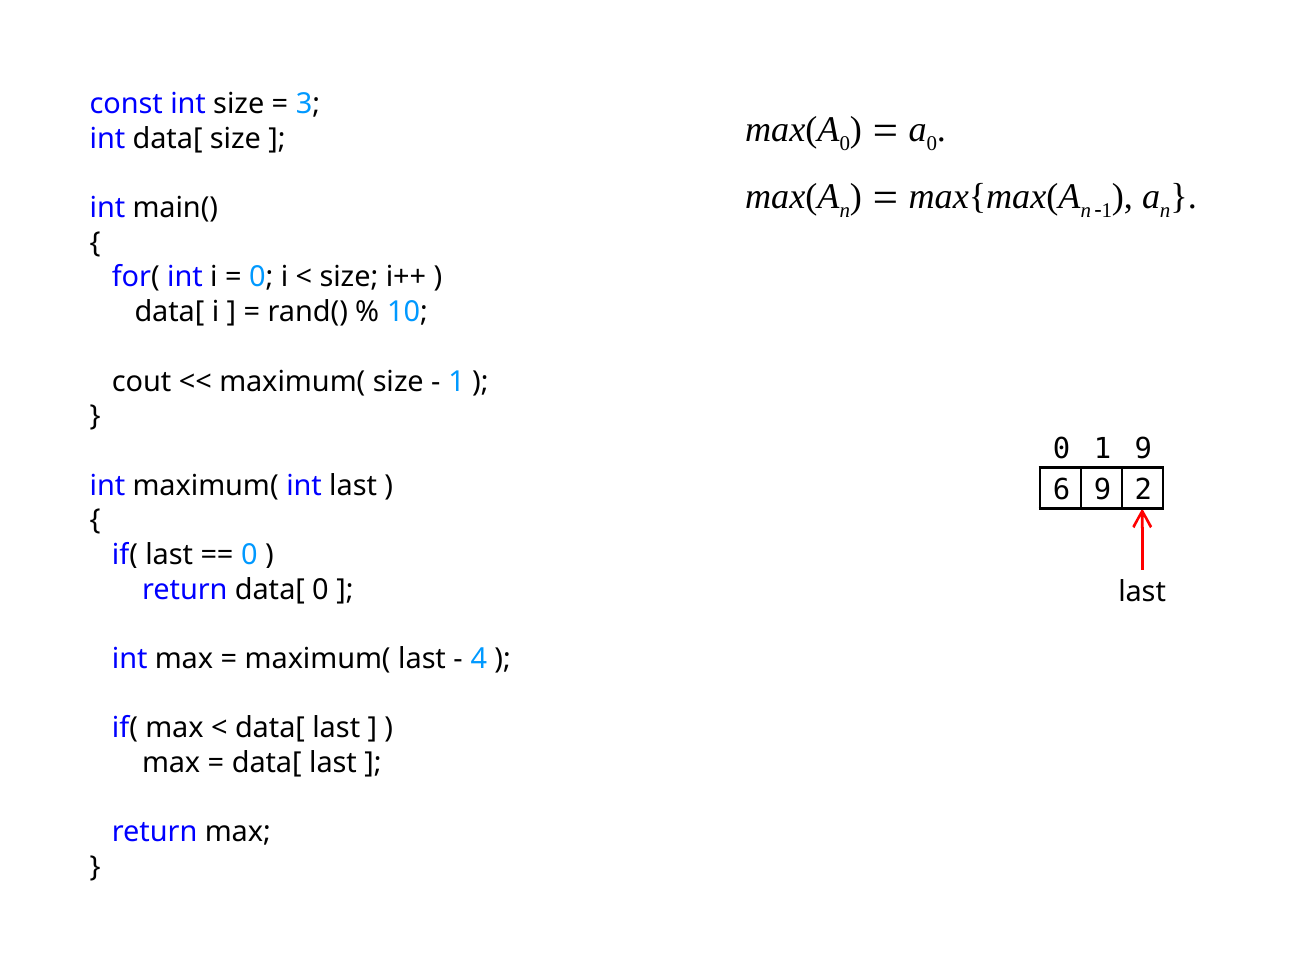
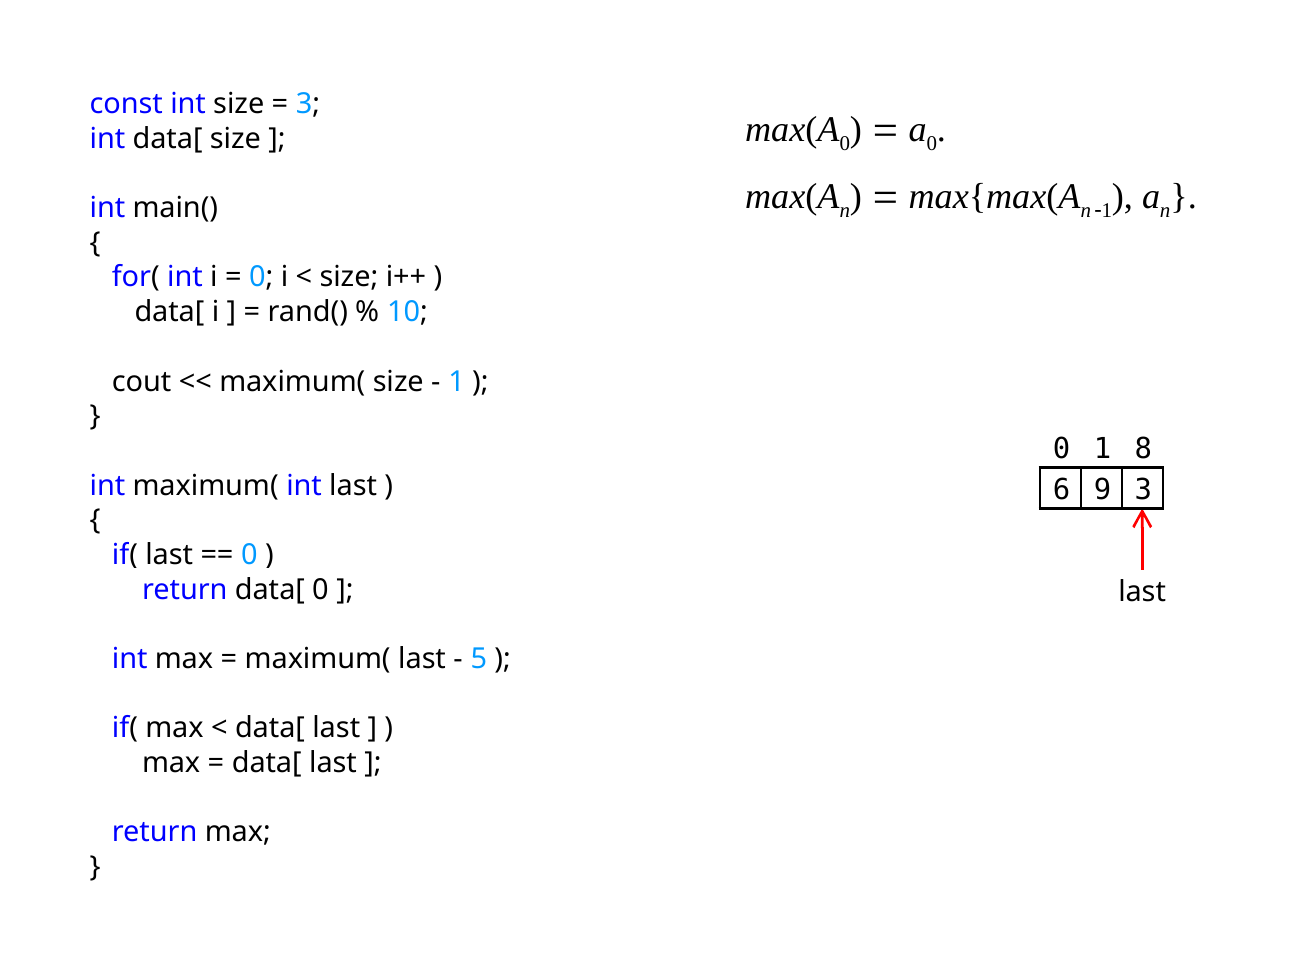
1 9: 9 -> 8
9 2: 2 -> 3
4: 4 -> 5
